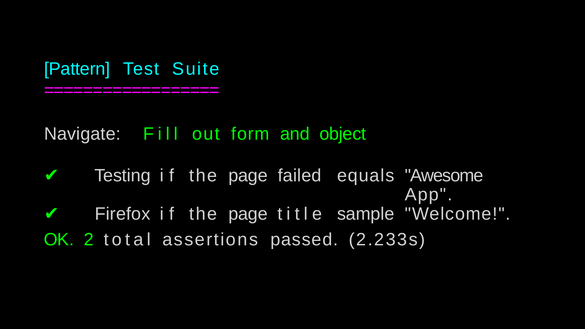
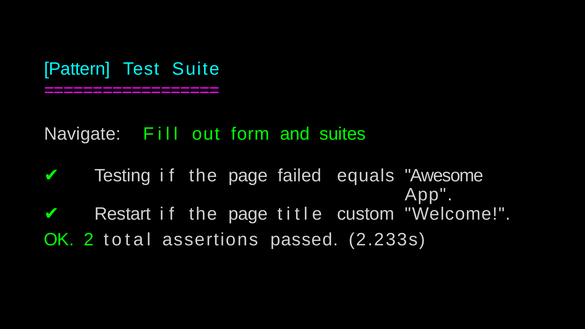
object: object -> suites
Firefox: Firefox -> Restart
sample: sample -> custom
